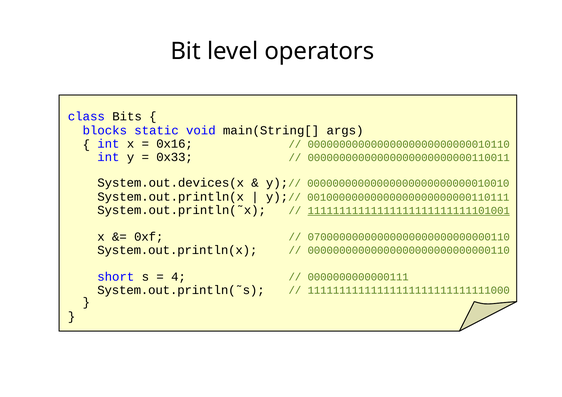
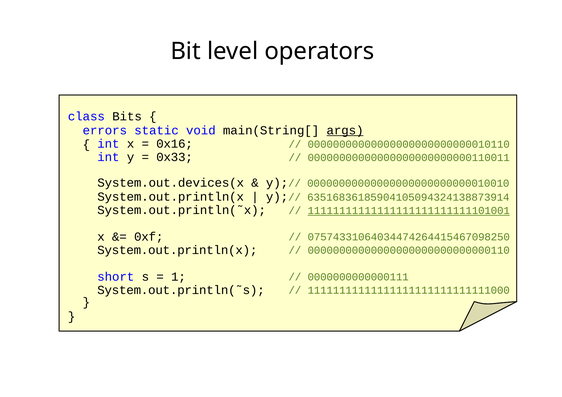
blocks: blocks -> errors
args underline: none -> present
00100000000000000000000000110111: 00100000000000000000000000110111 -> 63516836185904105094324138873914
07000000000000000000000000000110: 07000000000000000000000000000110 -> 07574331064034474264415467098250
4: 4 -> 1
